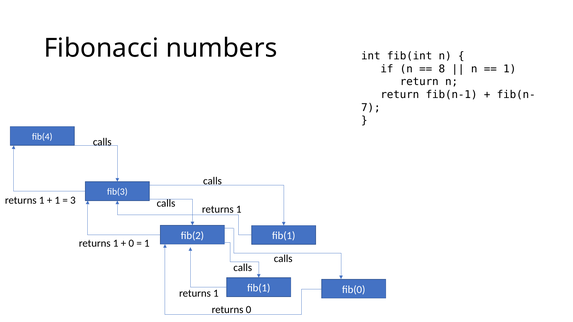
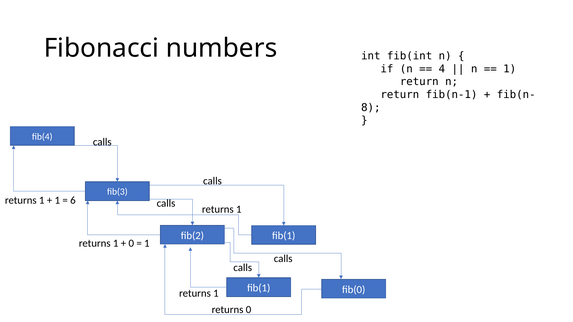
8: 8 -> 4
7: 7 -> 8
3: 3 -> 6
